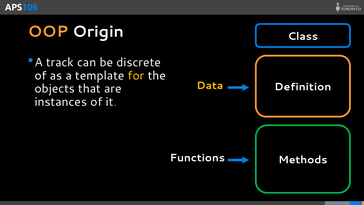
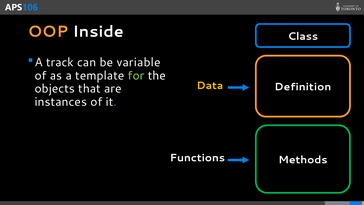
Origin: Origin -> Inside
discrete: discrete -> variable
for colour: yellow -> light green
